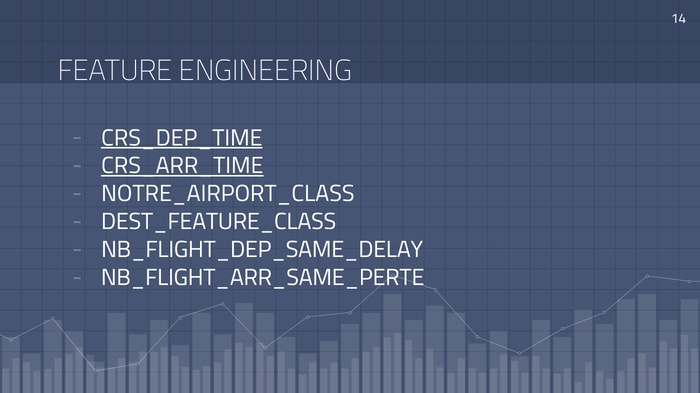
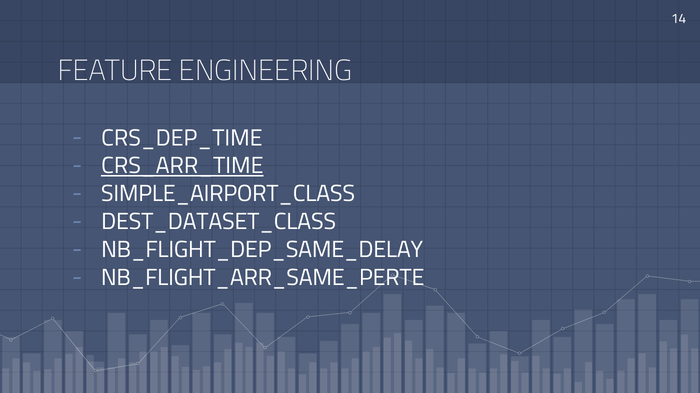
CRS_DEP_TIME underline: present -> none
NOTRE_AIRPORT_CLASS: NOTRE_AIRPORT_CLASS -> SIMPLE_AIRPORT_CLASS
DEST_FEATURE_CLASS: DEST_FEATURE_CLASS -> DEST_DATASET_CLASS
